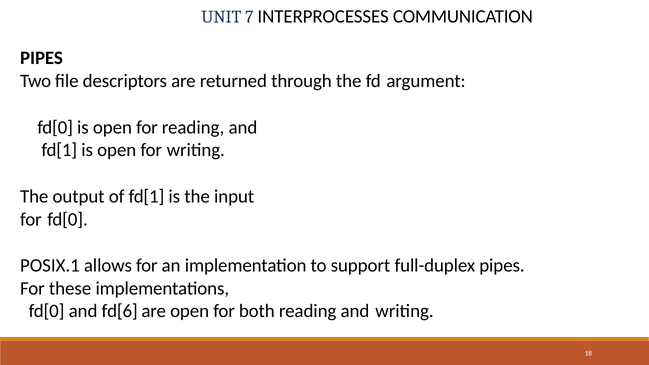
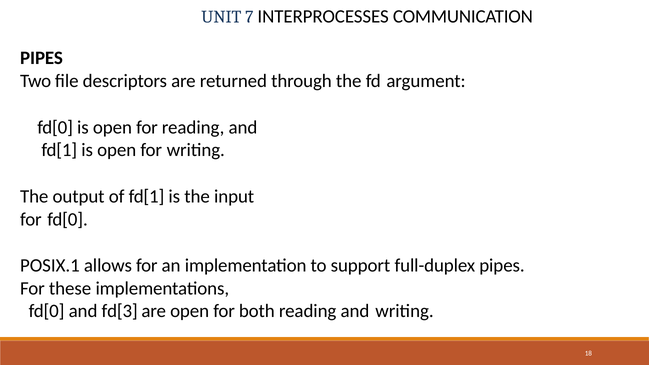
fd[6: fd[6 -> fd[3
